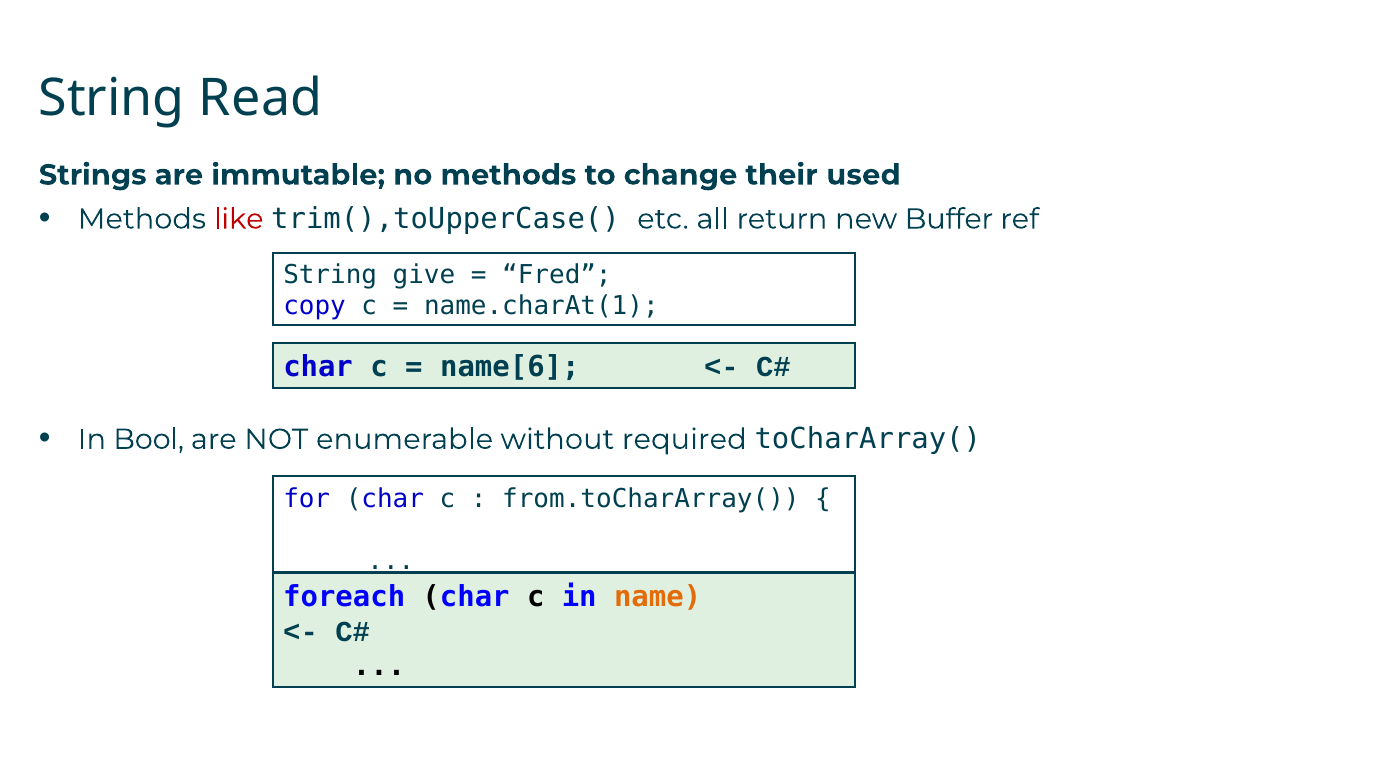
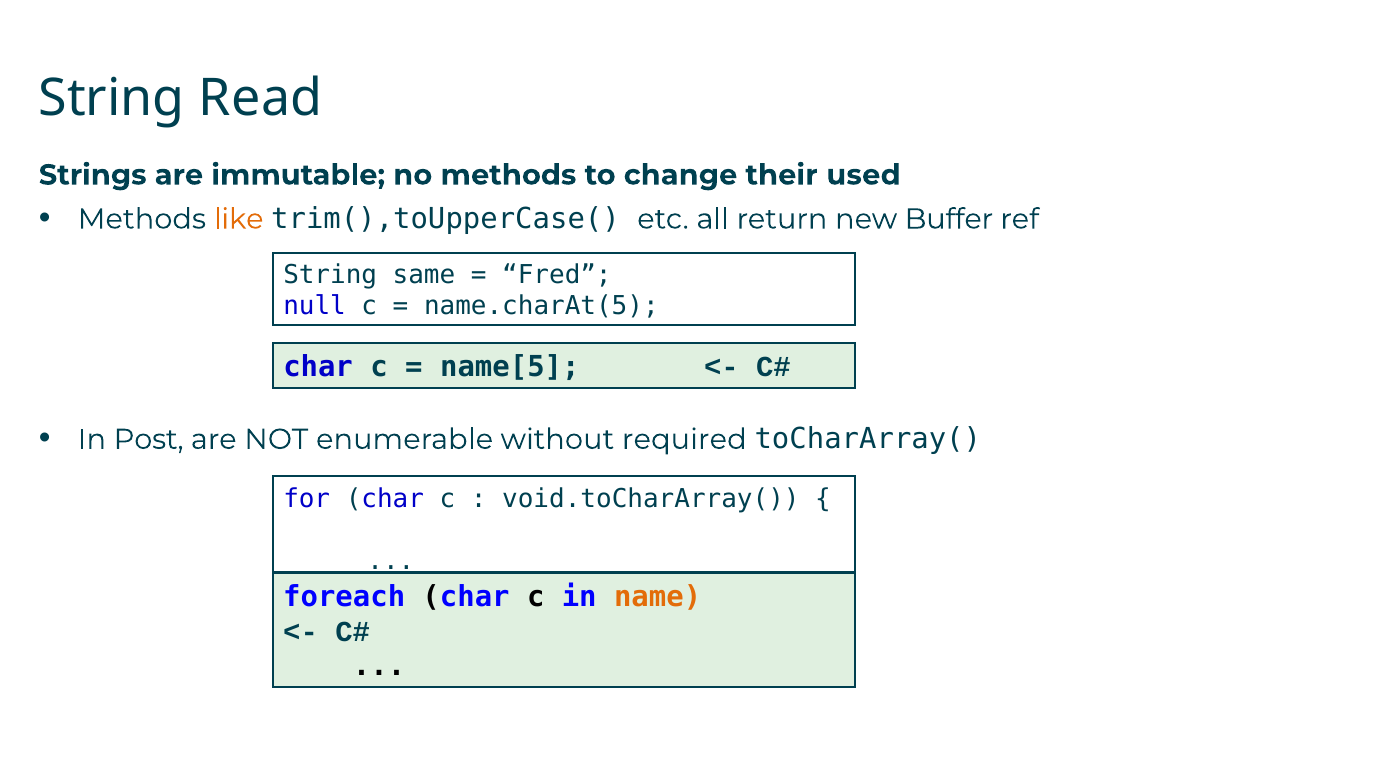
like colour: red -> orange
give: give -> same
copy: copy -> null
name.charAt(1: name.charAt(1 -> name.charAt(5
name[6: name[6 -> name[5
Bool: Bool -> Post
from.toCharArray(: from.toCharArray( -> void.toCharArray(
